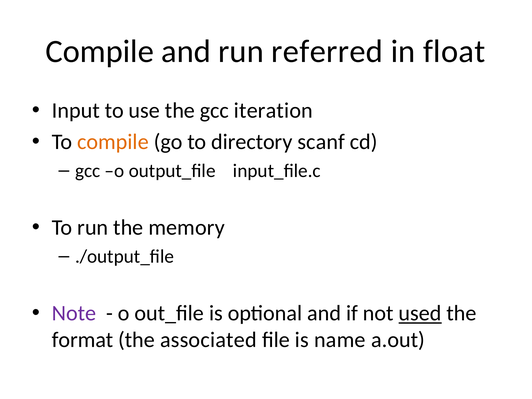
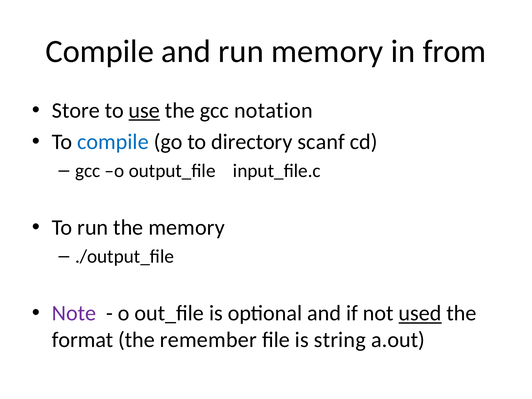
run referred: referred -> memory
float: float -> from
Input: Input -> Store
use underline: none -> present
iteration: iteration -> notation
compile at (113, 142) colour: orange -> blue
associated: associated -> remember
name: name -> string
